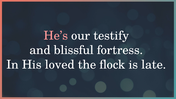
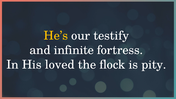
He’s colour: pink -> yellow
blissful: blissful -> infinite
late: late -> pity
